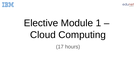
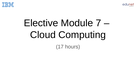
1: 1 -> 7
